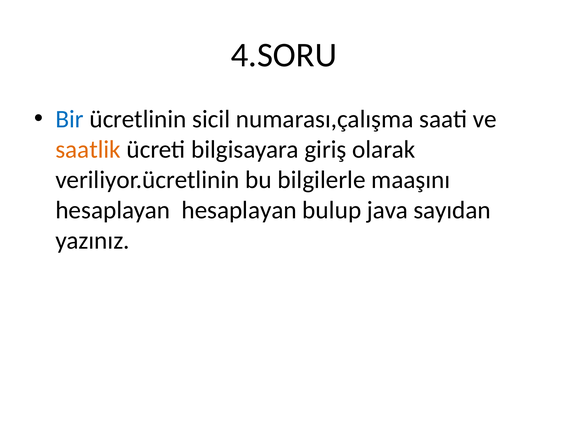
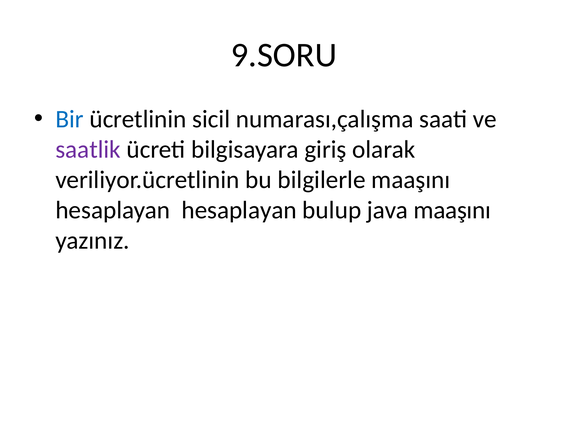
4.SORU: 4.SORU -> 9.SORU
saatlik colour: orange -> purple
java sayıdan: sayıdan -> maaşını
